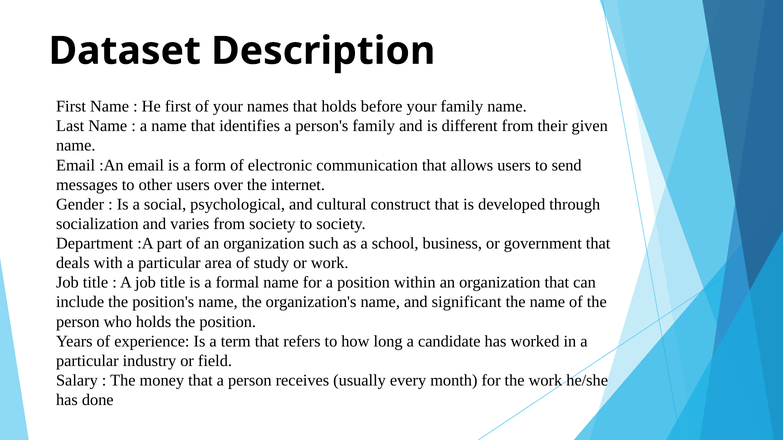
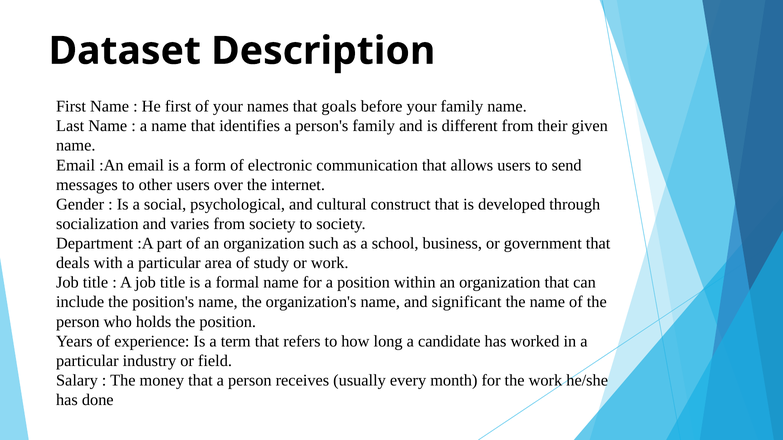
that holds: holds -> goals
